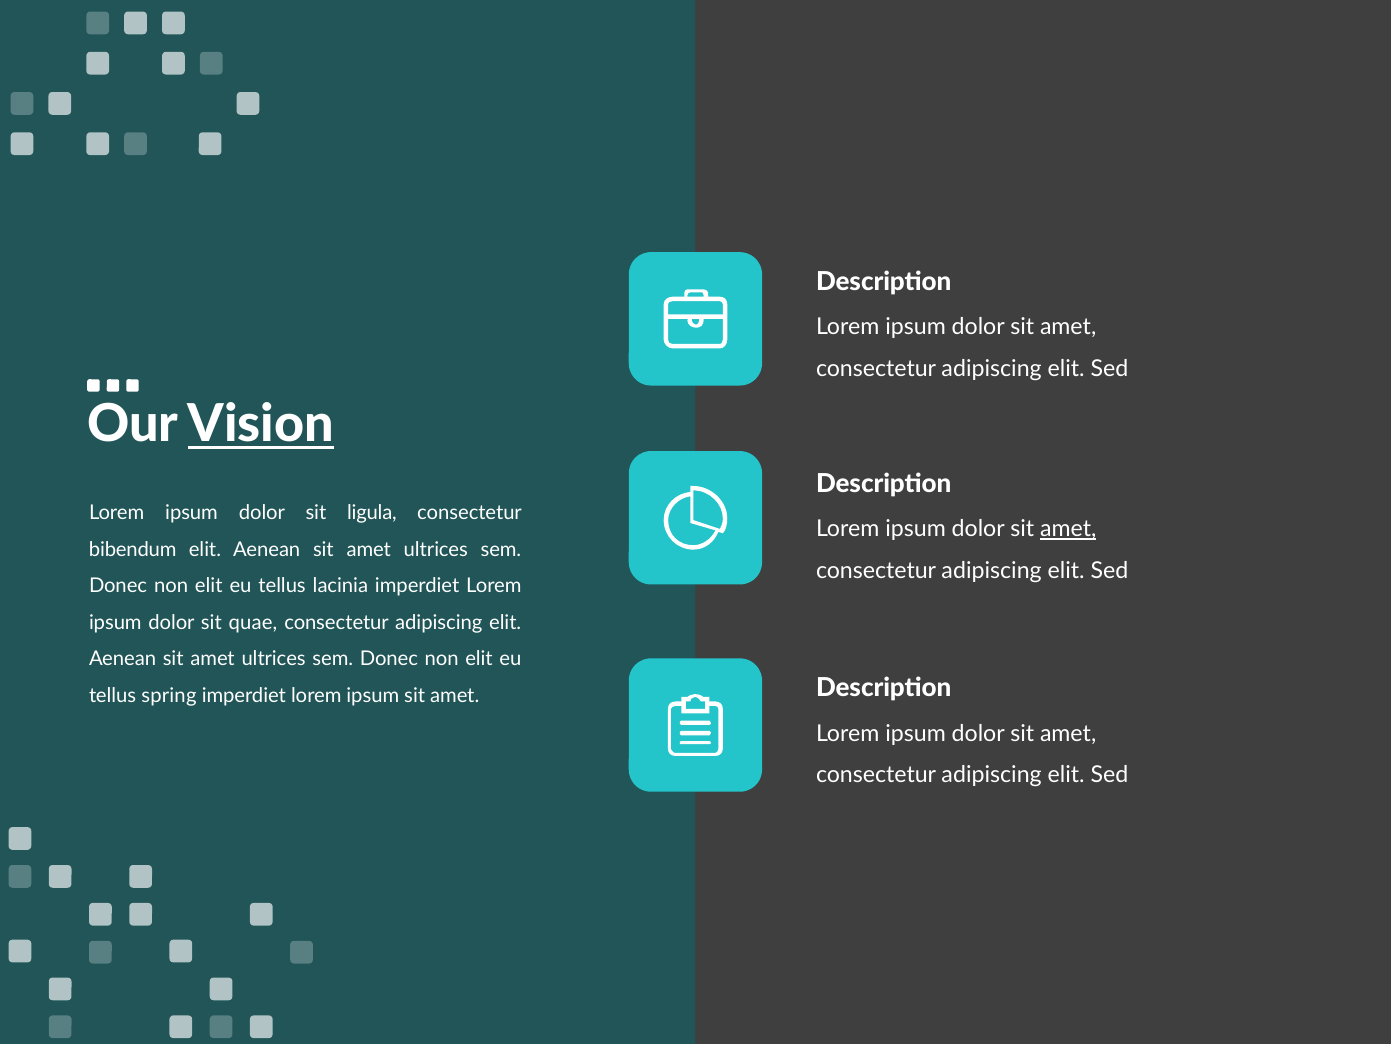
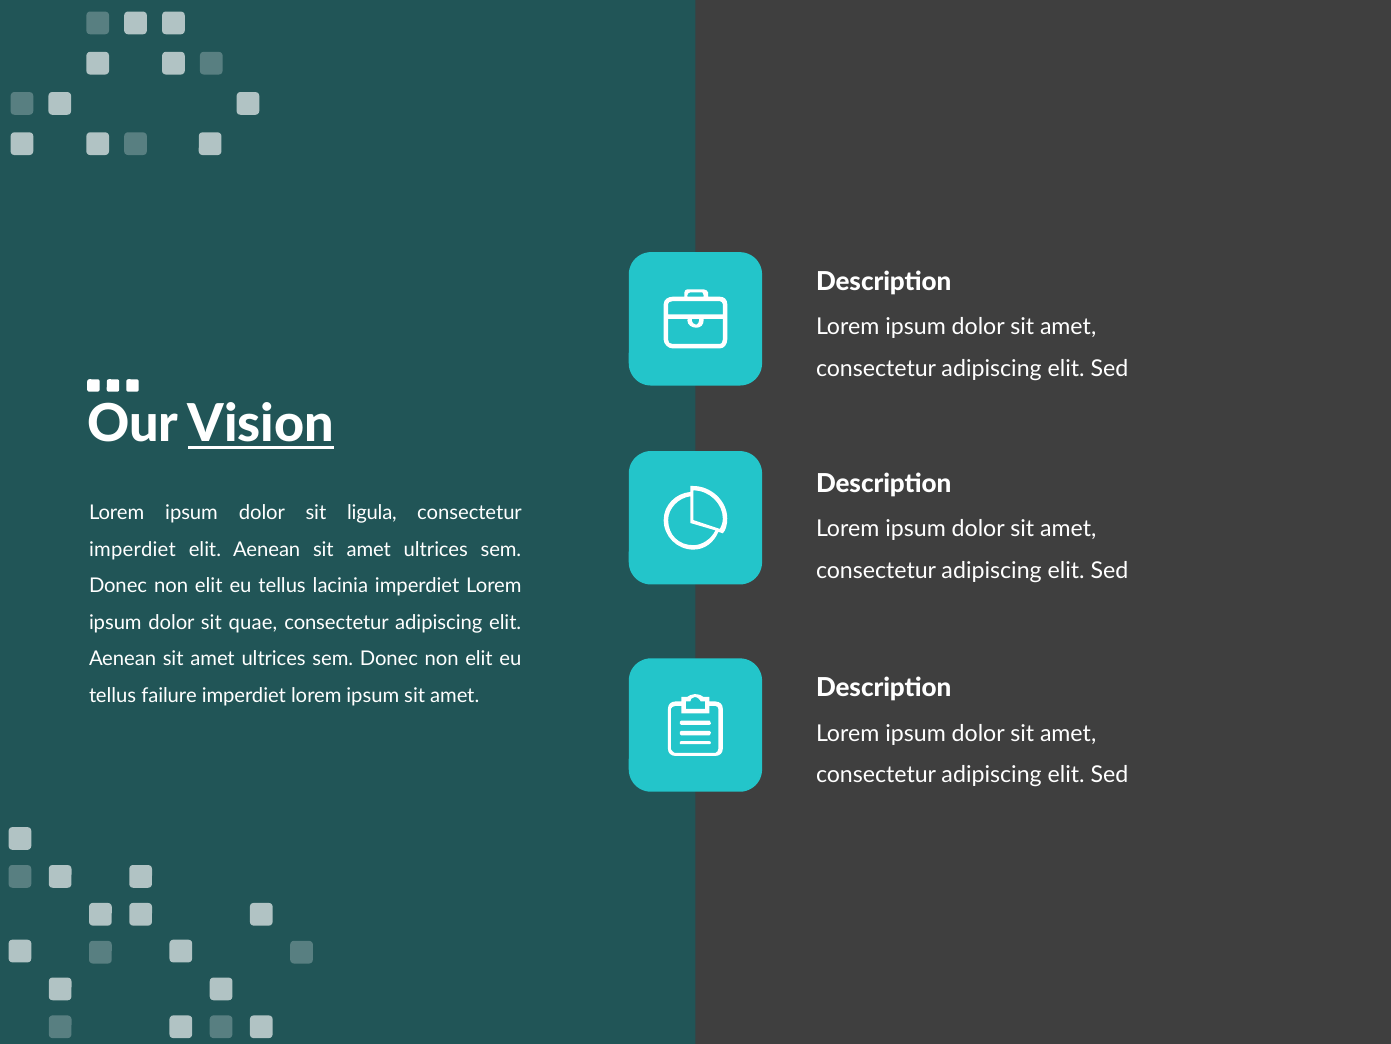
amet at (1068, 528) underline: present -> none
bibendum at (133, 549): bibendum -> imperdiet
spring: spring -> failure
